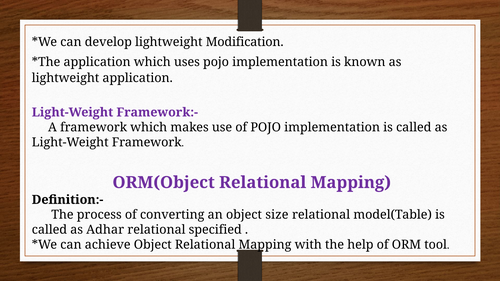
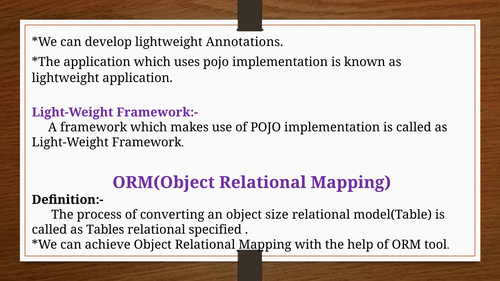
Modification: Modification -> Annotations
Adhar: Adhar -> Tables
